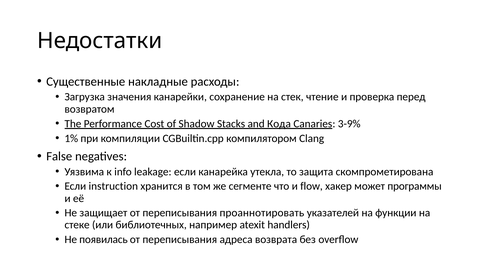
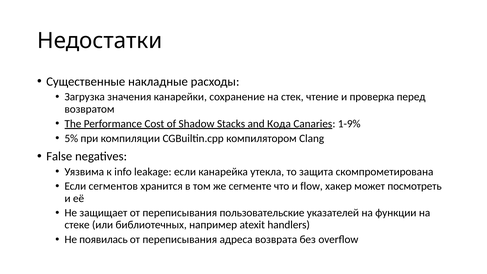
3-9%: 3-9% -> 1-9%
1%: 1% -> 5%
instruction: instruction -> сегментов
программы: программы -> посмотреть
проаннотировать: проаннотировать -> пользовательские
